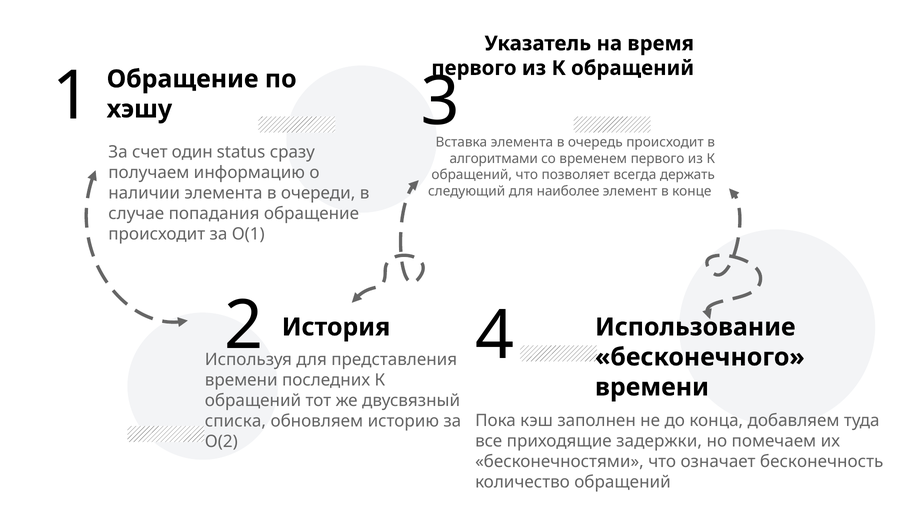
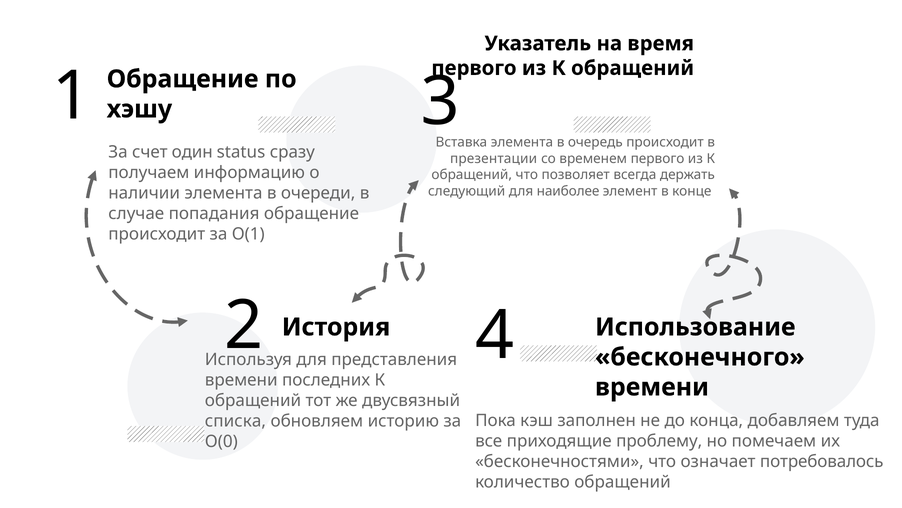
алгоритмами: алгоритмами -> презентации
задержки: задержки -> проблему
О(2: О(2 -> О(0
бесконечность: бесконечность -> потребовалось
